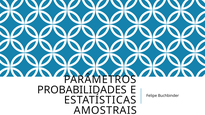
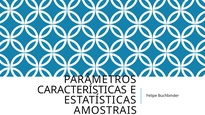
PROBABILIDADES: PROBABILIDADES -> CARACTERÍSTICAS
